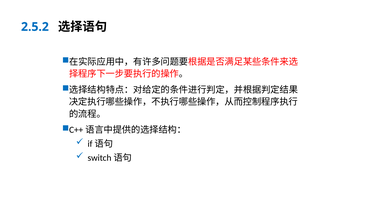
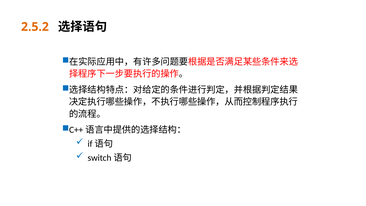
2.5.2 colour: blue -> orange
